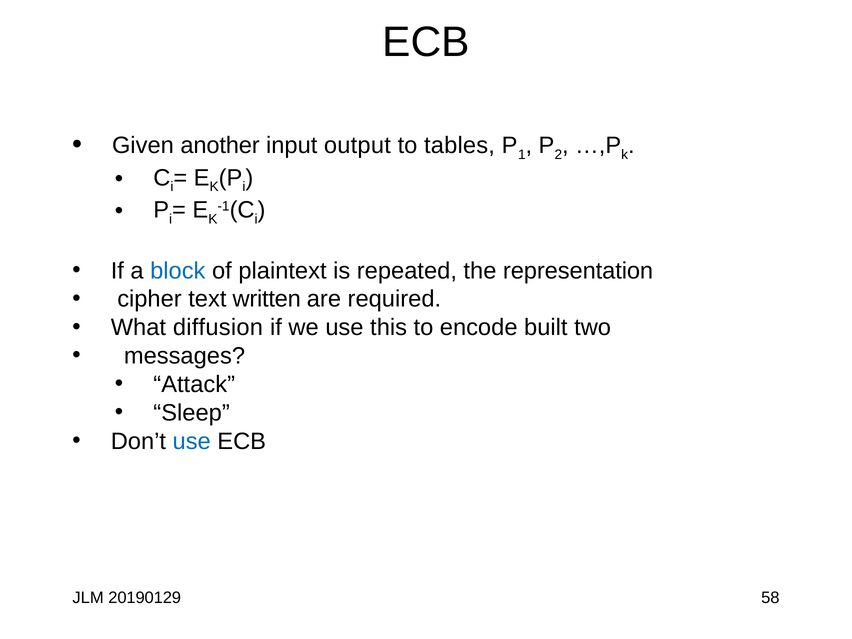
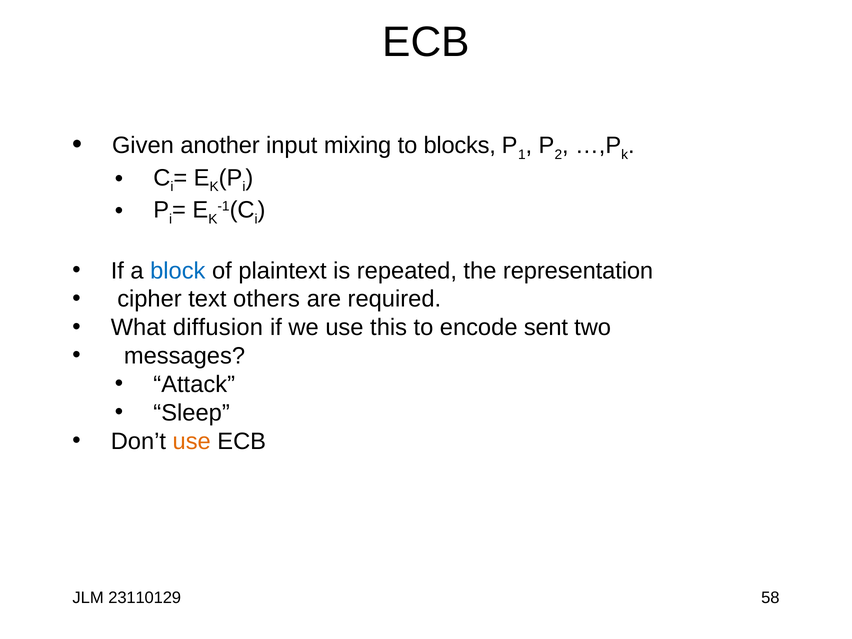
output: output -> mixing
tables: tables -> blocks
written: written -> others
built: built -> sent
use at (192, 441) colour: blue -> orange
20190129: 20190129 -> 23110129
